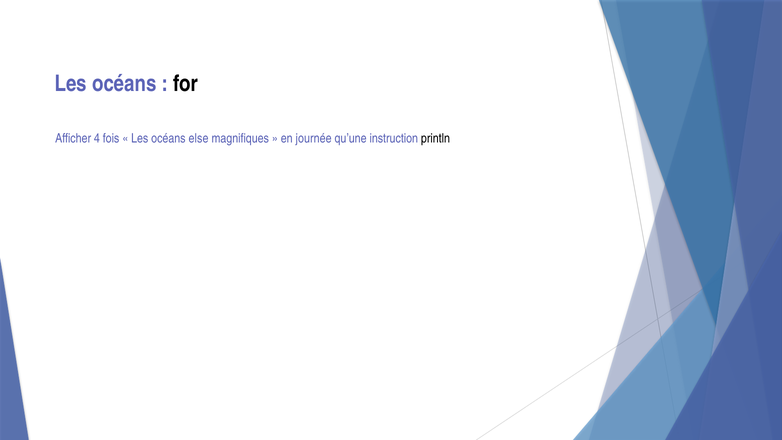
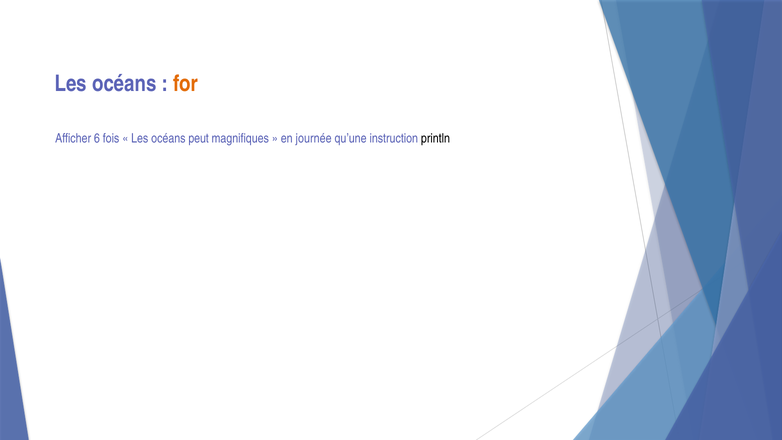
for colour: black -> orange
4: 4 -> 6
else: else -> peut
